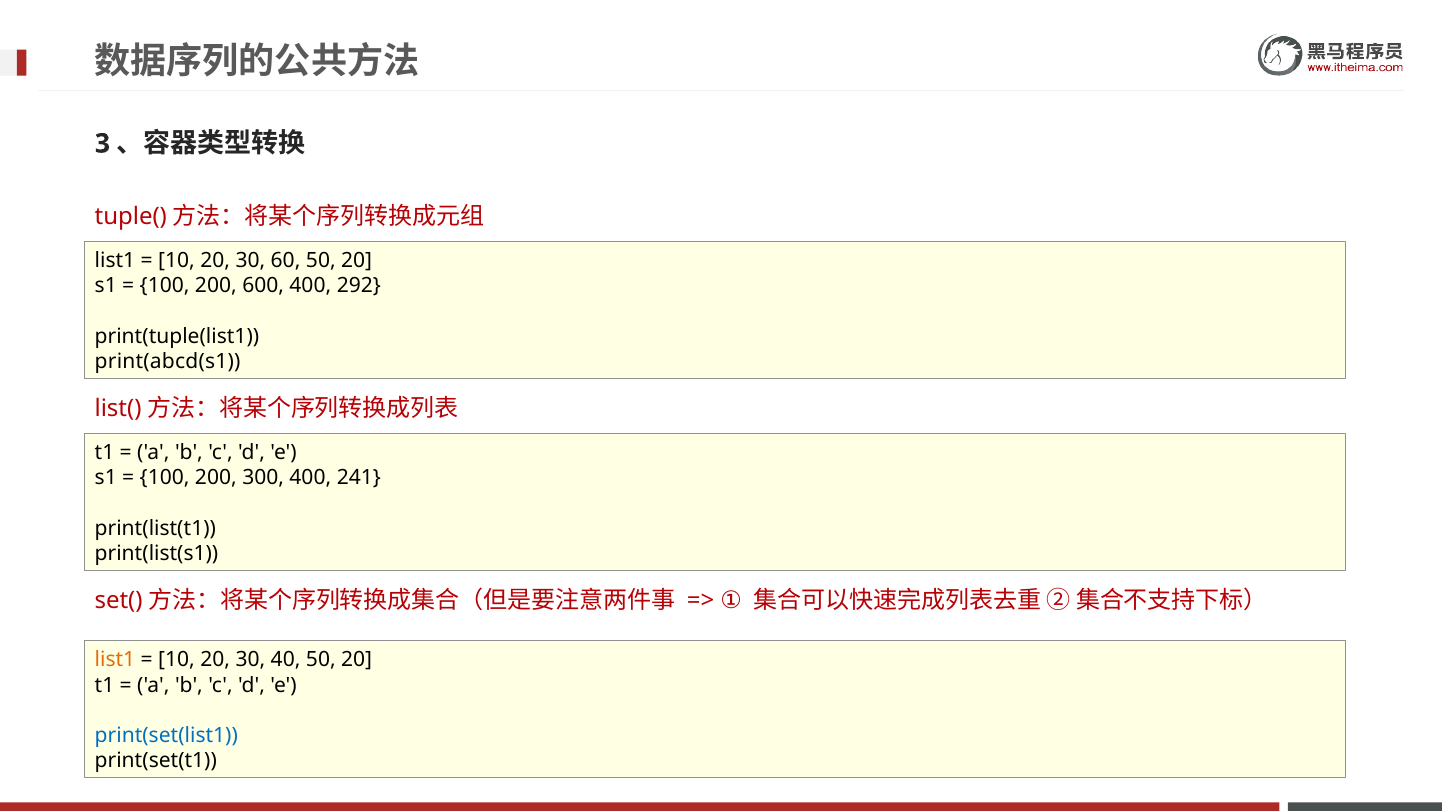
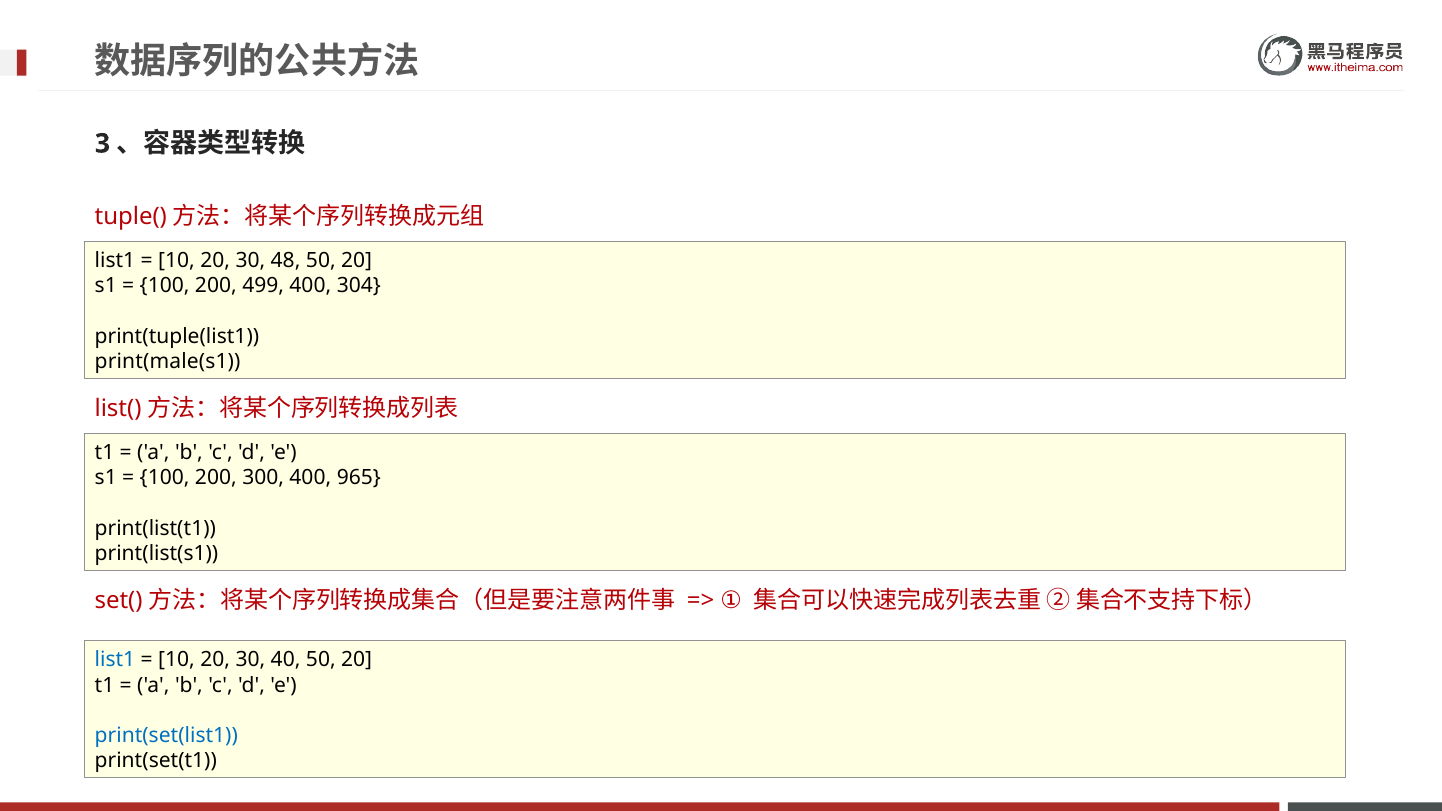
60: 60 -> 48
600: 600 -> 499
292: 292 -> 304
print(abcd(s1: print(abcd(s1 -> print(male(s1
241: 241 -> 965
list1 at (115, 660) colour: orange -> blue
